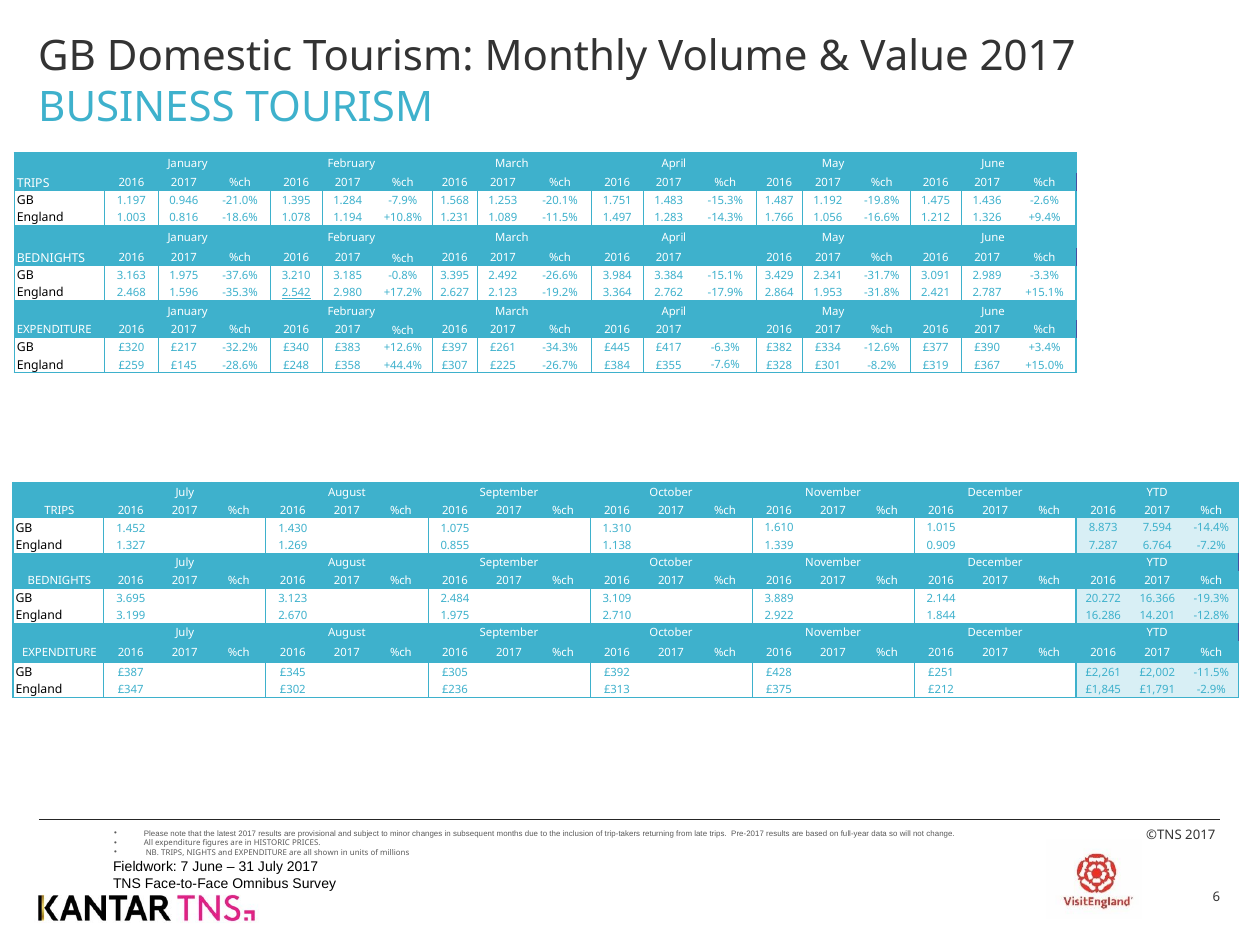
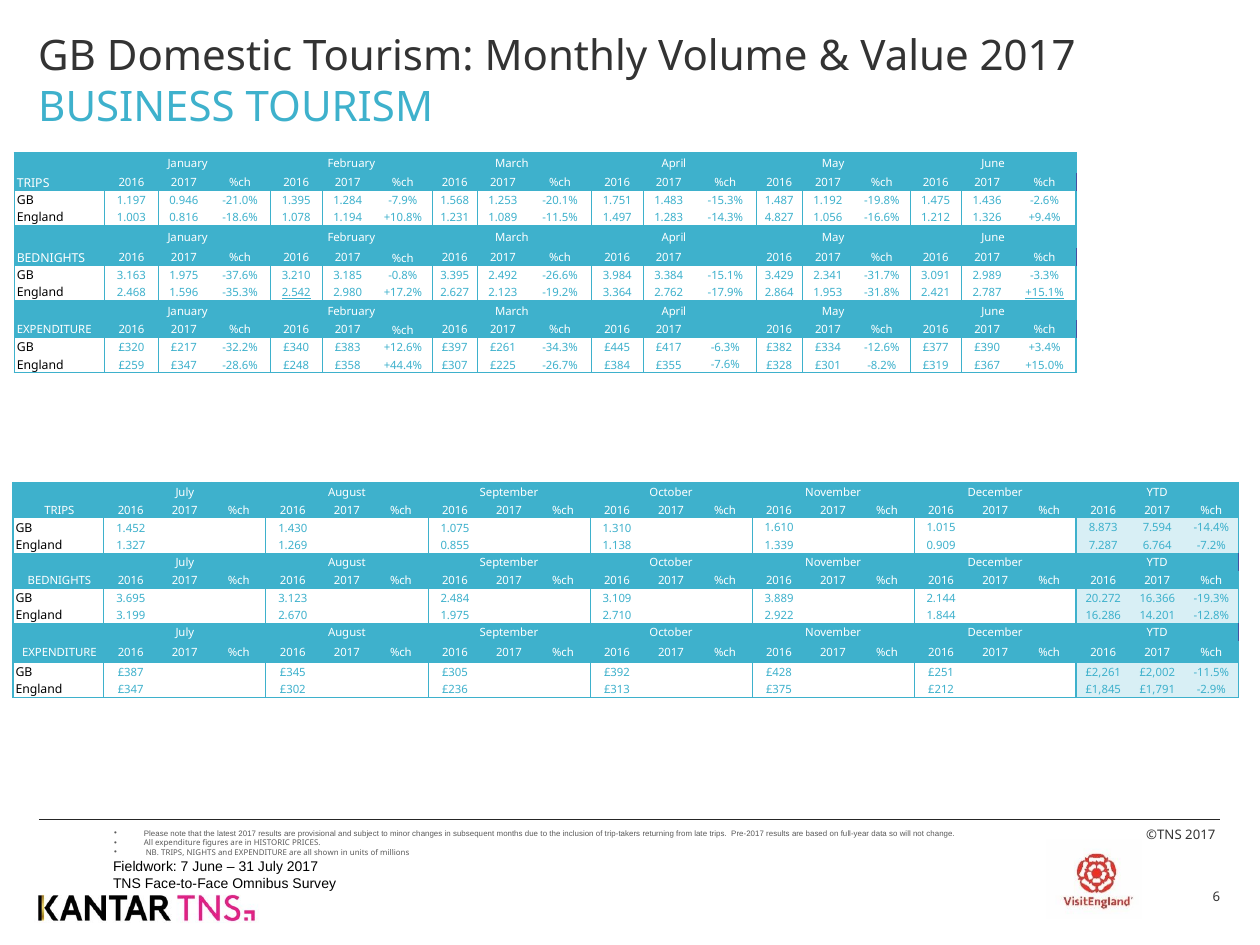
1.766: 1.766 -> 4.827
+15.1% underline: none -> present
£259 £145: £145 -> £347
